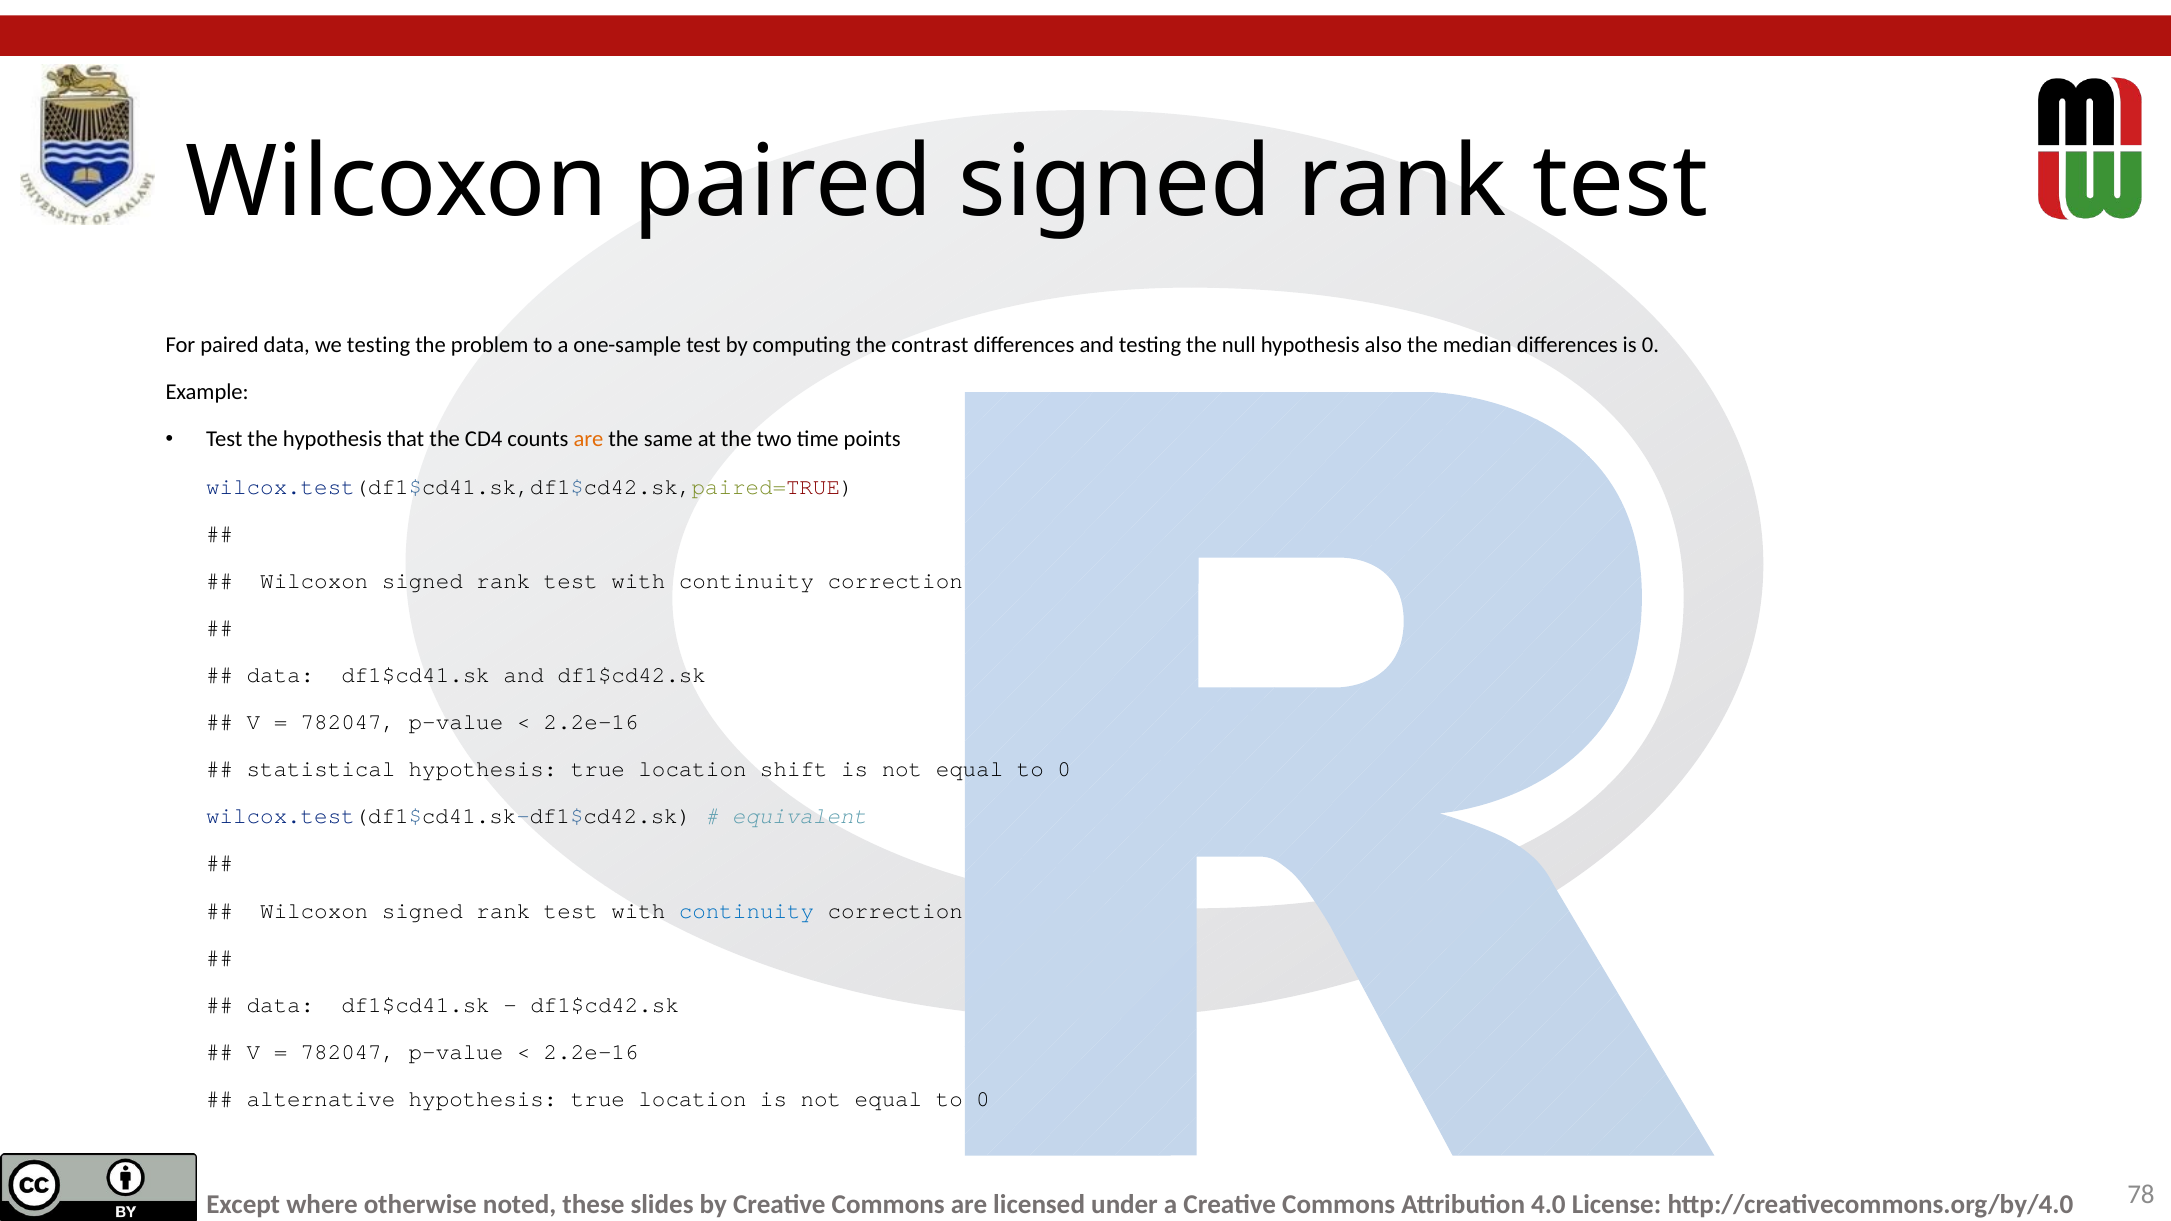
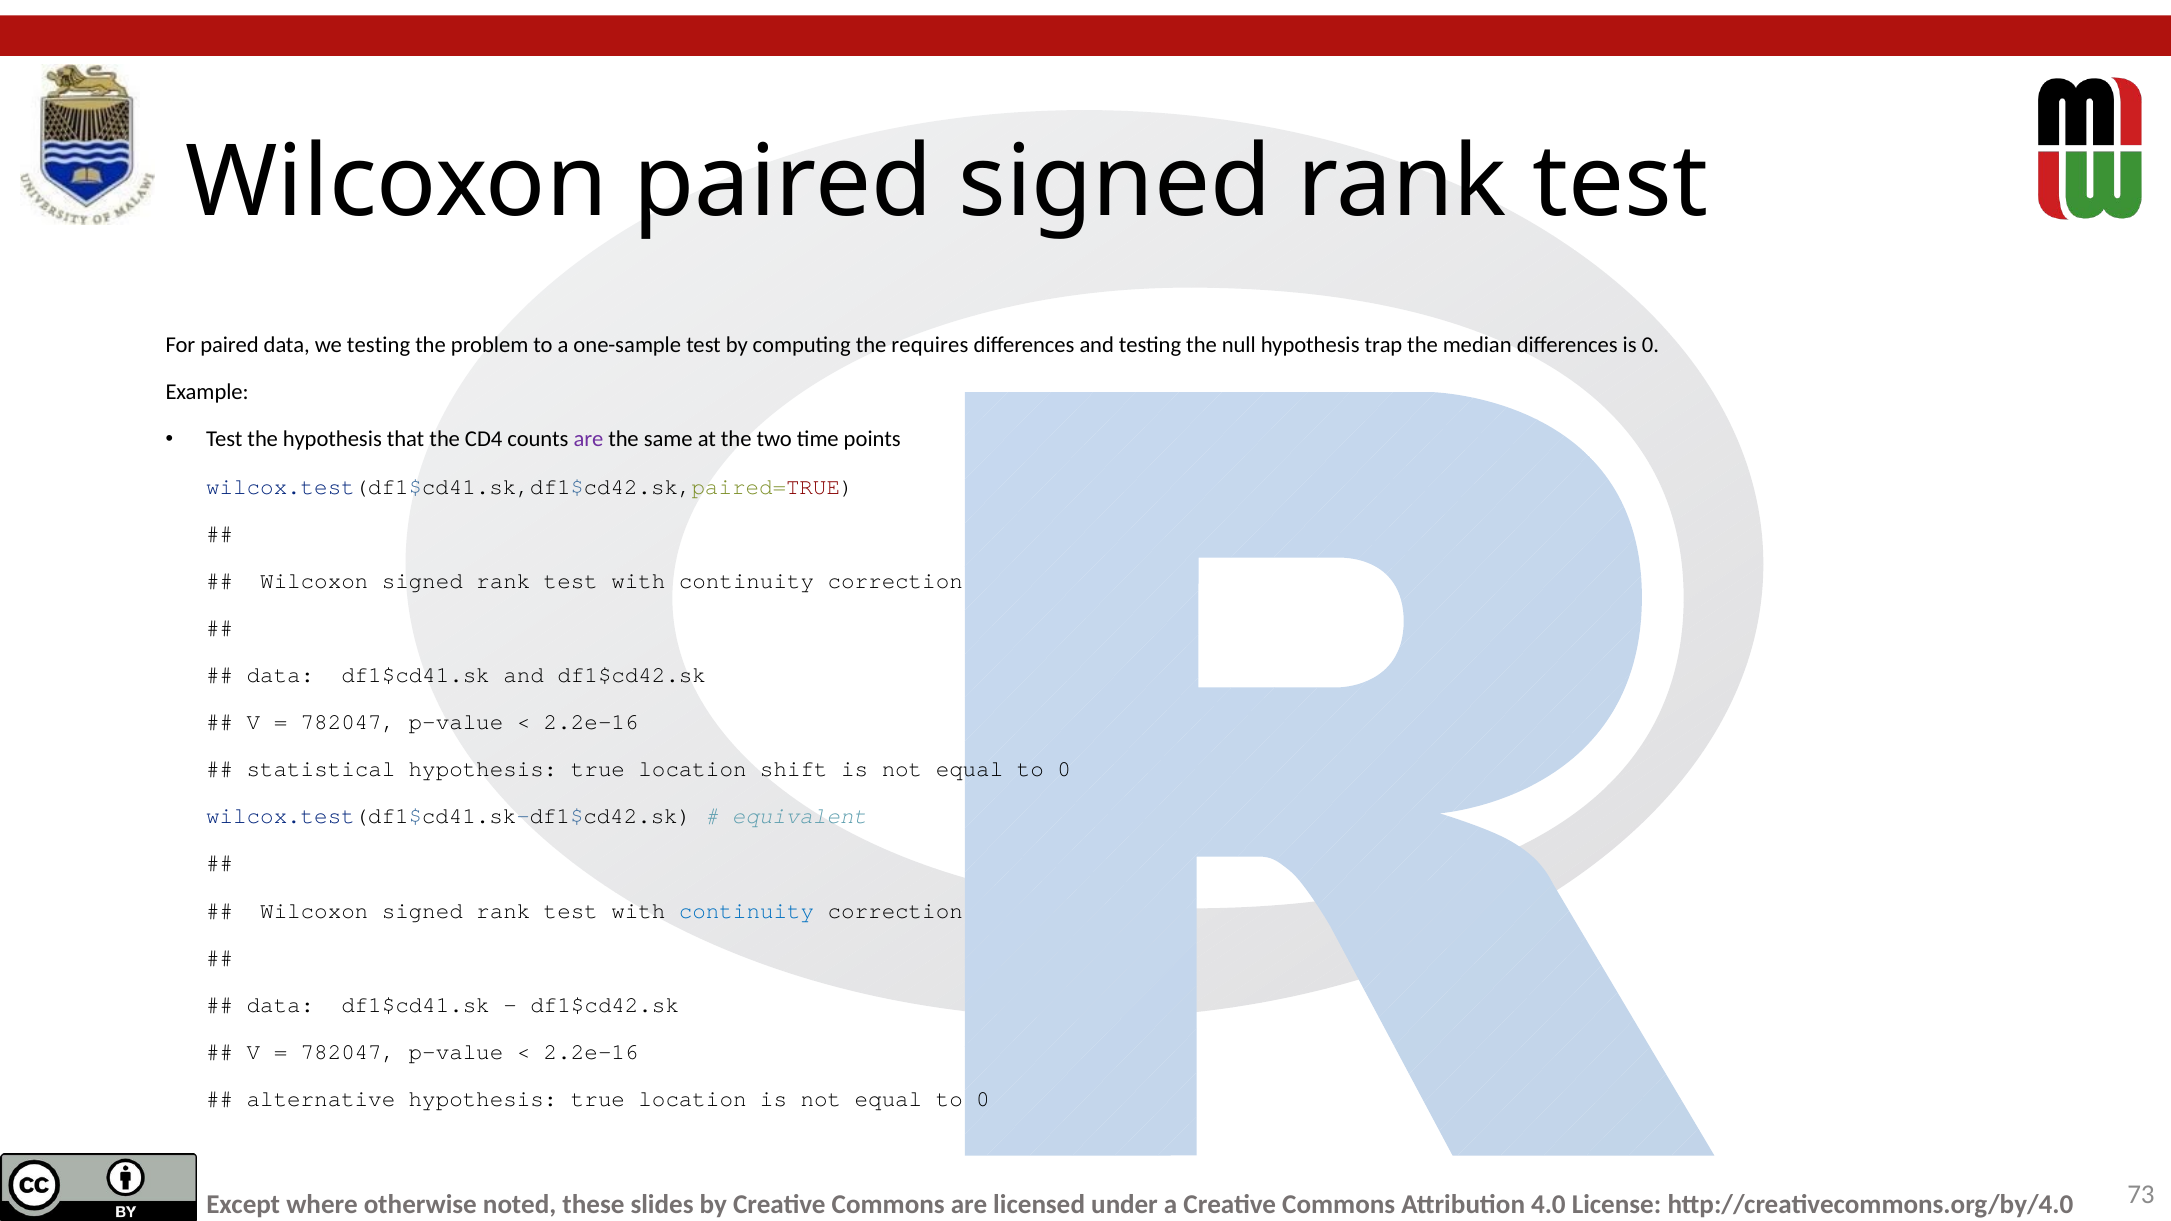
contrast: contrast -> requires
also: also -> trap
are at (588, 440) colour: orange -> purple
78: 78 -> 73
